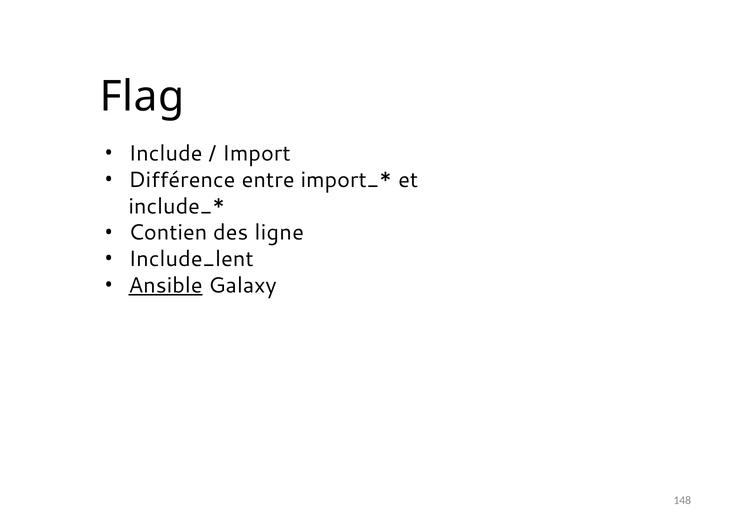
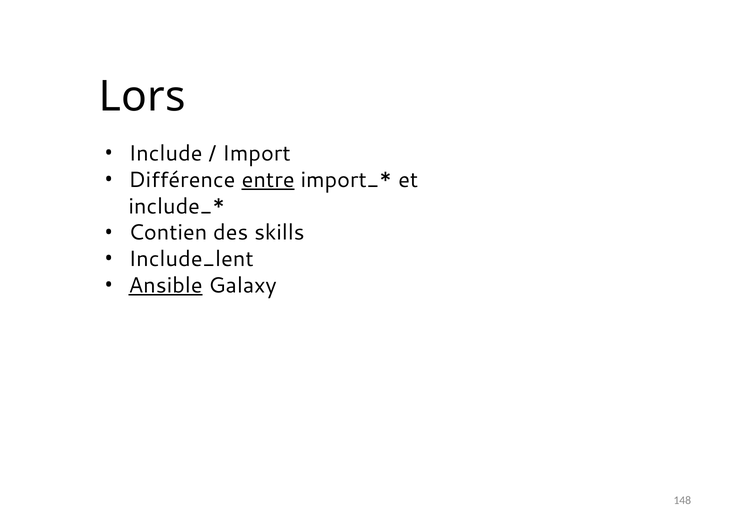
Flag: Flag -> Lors
entre underline: none -> present
ligne: ligne -> skills
